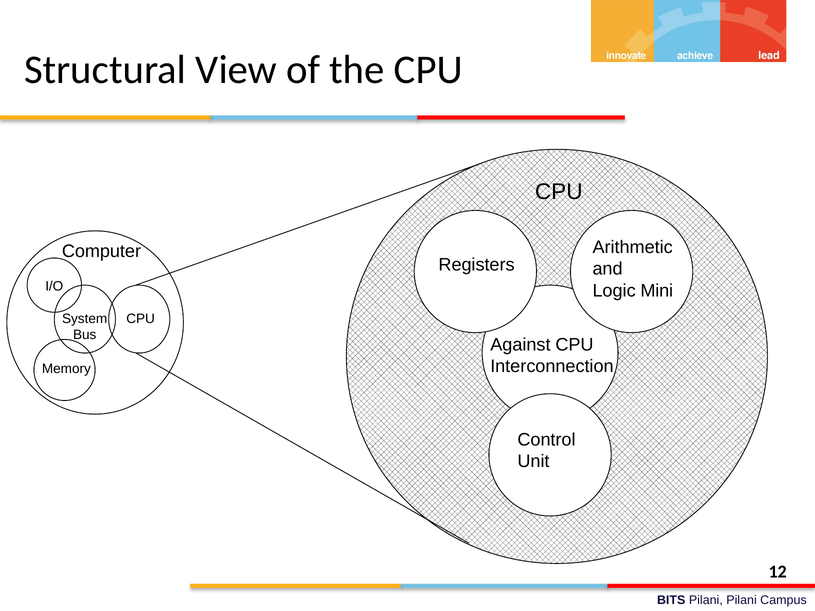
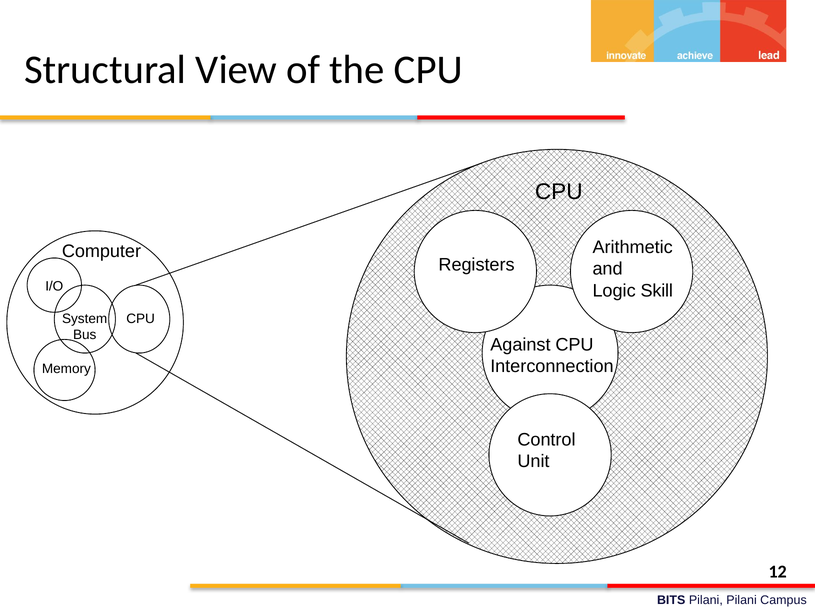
Mini: Mini -> Skill
